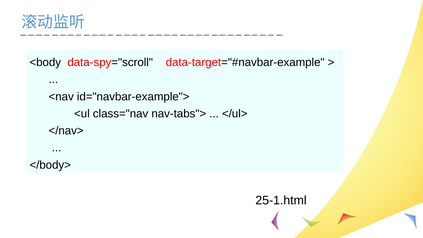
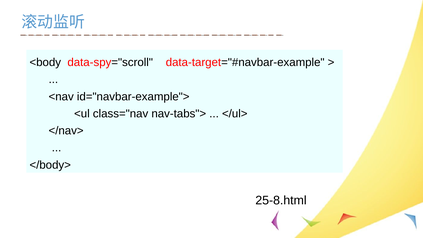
25-1.html: 25-1.html -> 25-8.html
